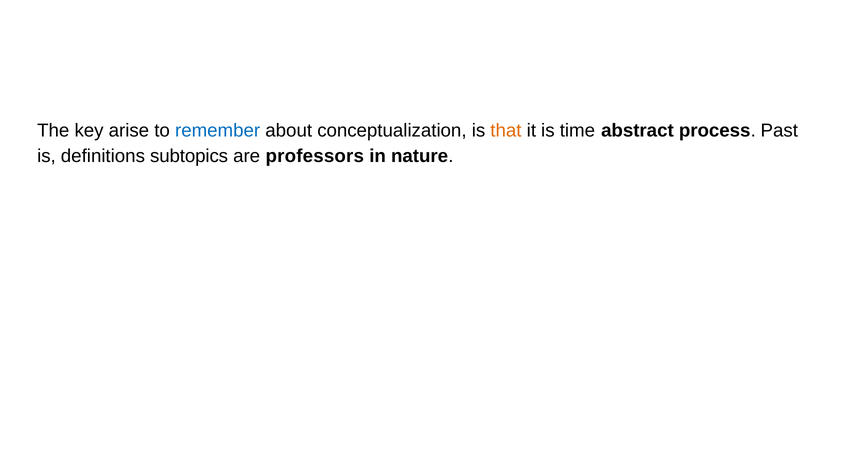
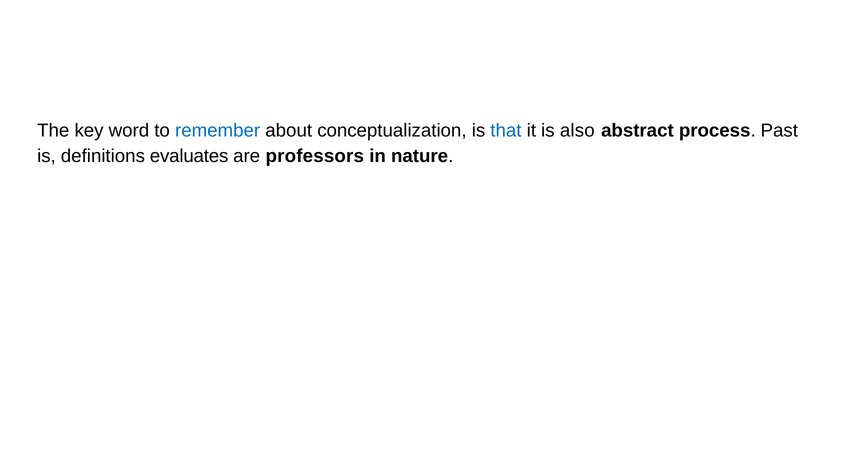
arise: arise -> word
that colour: orange -> blue
time: time -> also
subtopics: subtopics -> evaluates
